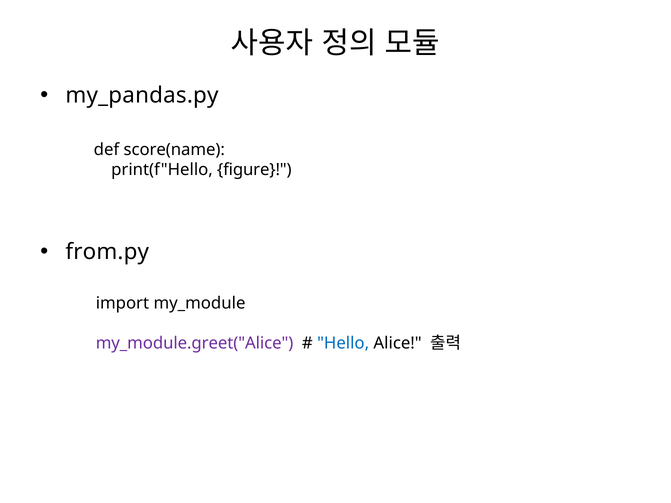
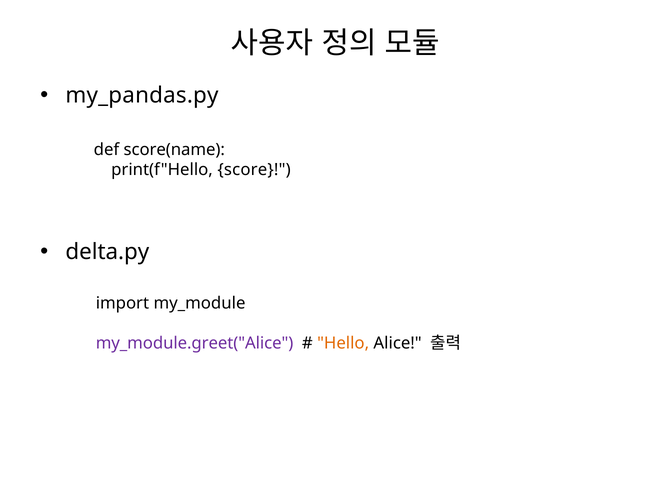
figure: figure -> score
from.py: from.py -> delta.py
Hello colour: blue -> orange
